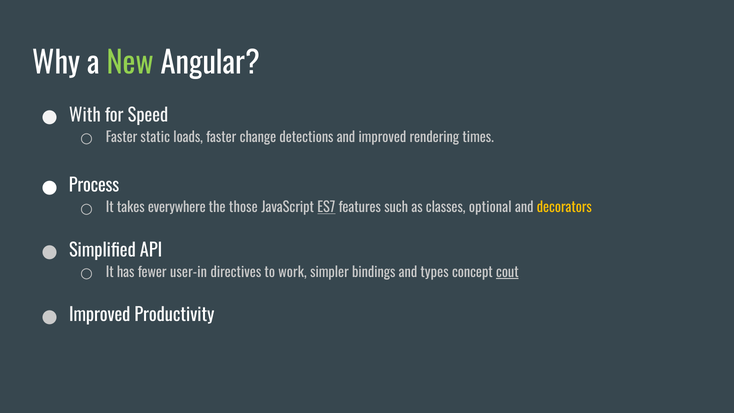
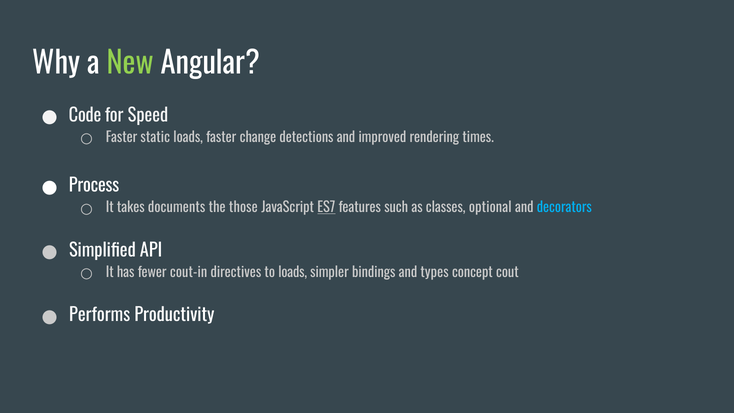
With: With -> Code
everywhere: everywhere -> documents
decorators colour: yellow -> light blue
user-in: user-in -> cout-in
to work: work -> loads
cout underline: present -> none
Improved at (100, 315): Improved -> Performs
